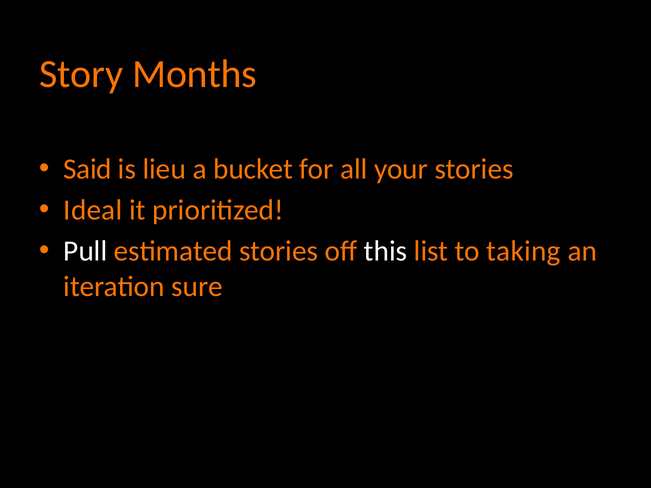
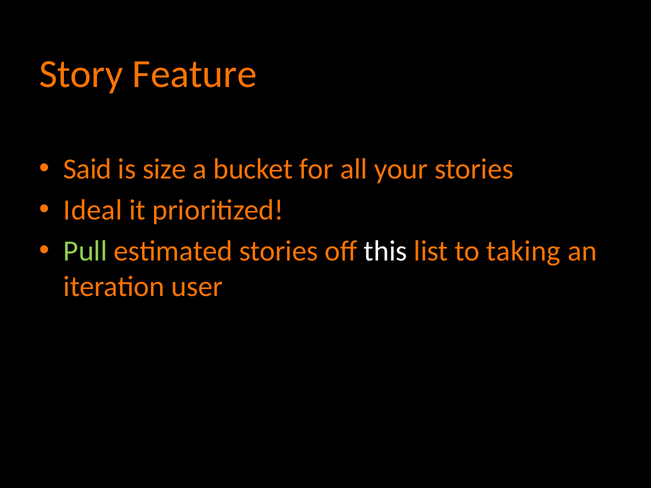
Months: Months -> Feature
lieu: lieu -> size
Pull colour: white -> light green
sure: sure -> user
